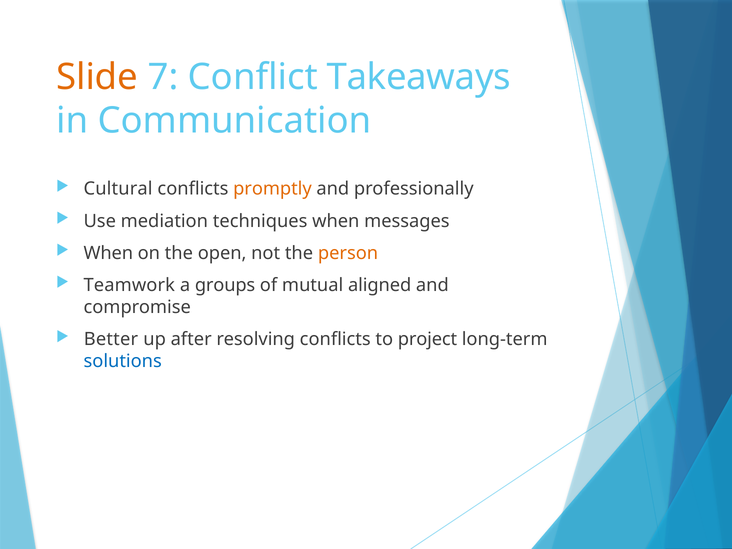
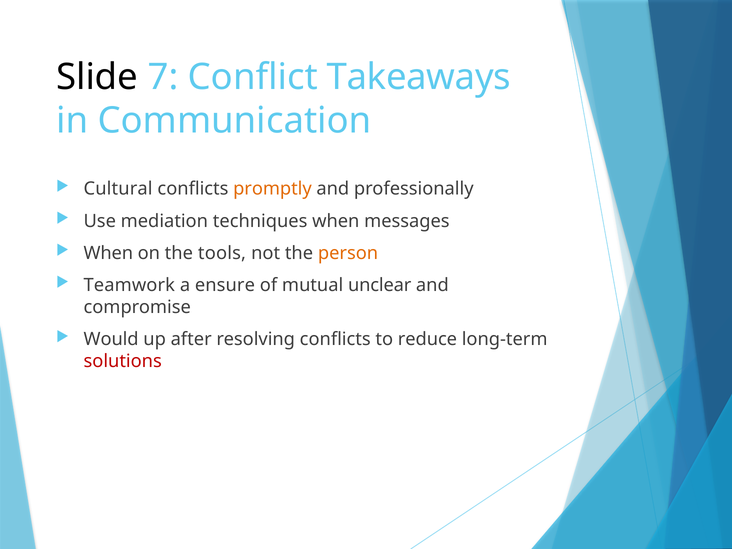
Slide colour: orange -> black
open: open -> tools
groups: groups -> ensure
aligned: aligned -> unclear
Better: Better -> Would
project: project -> reduce
solutions colour: blue -> red
